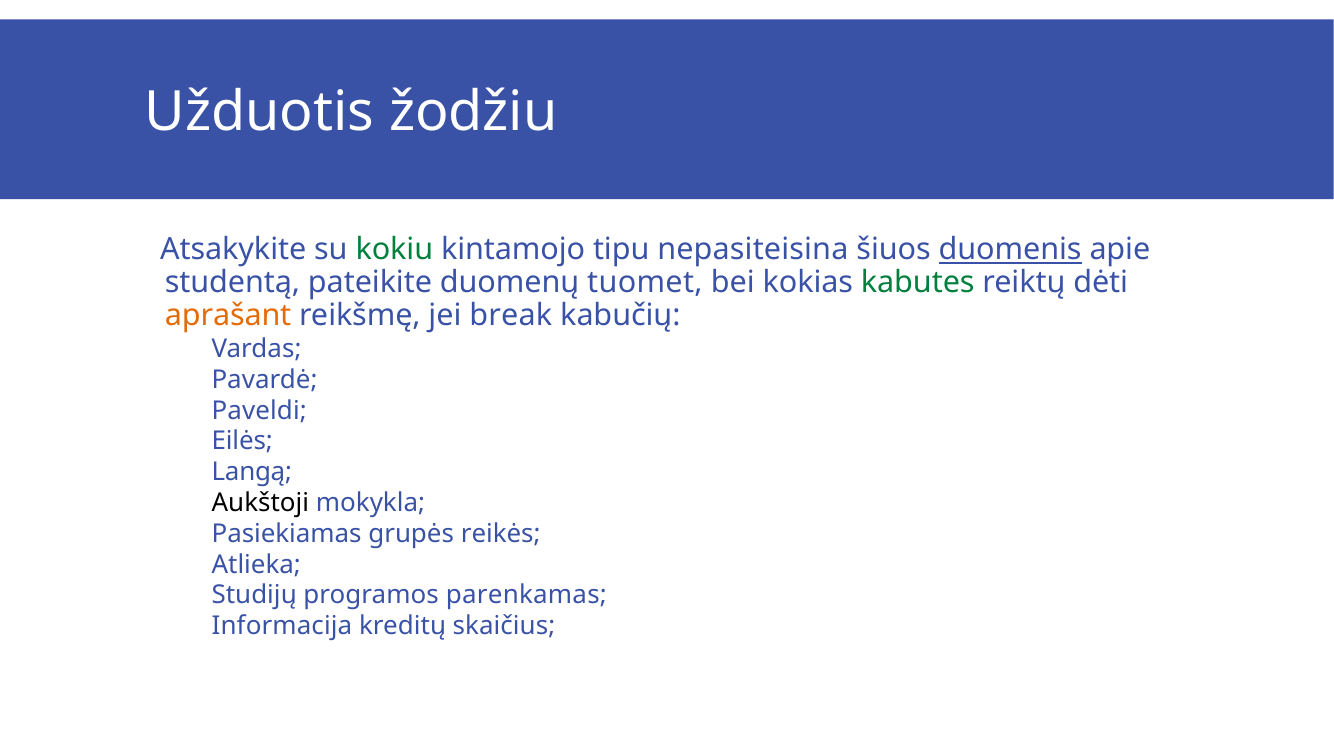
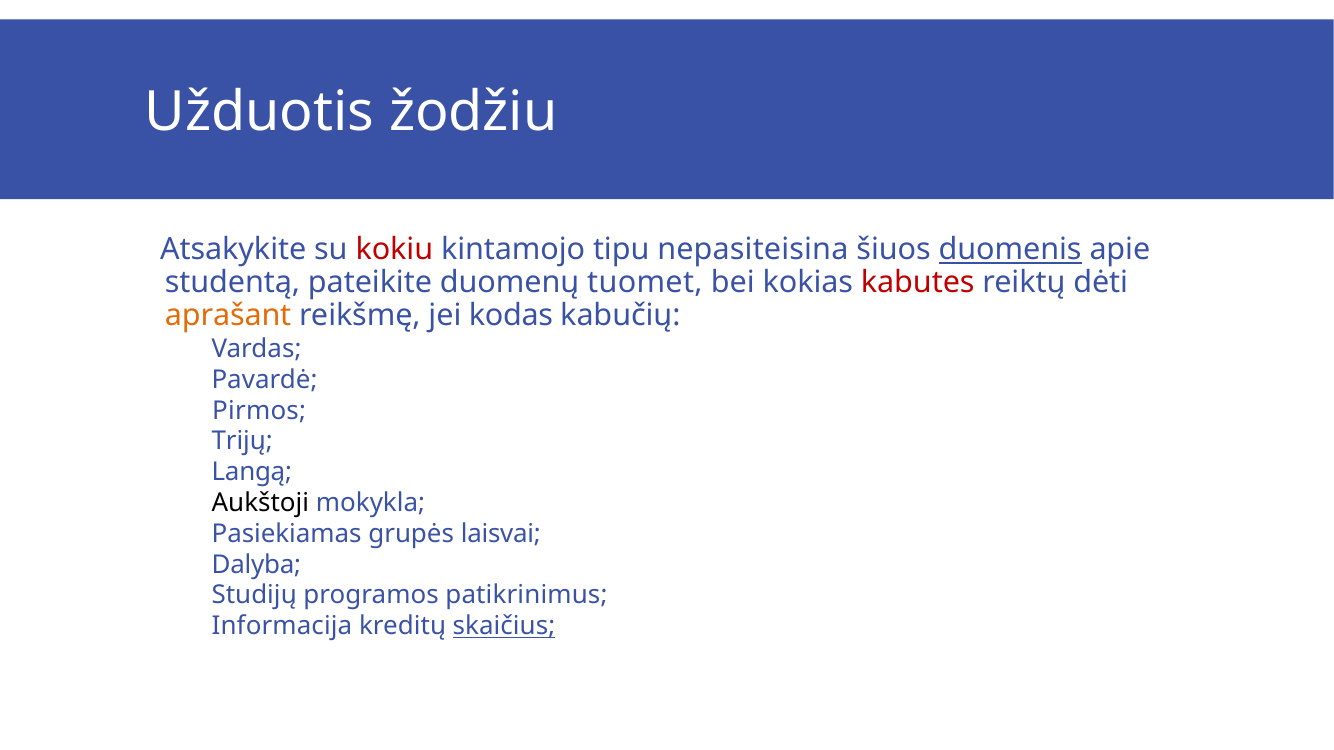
kokiu colour: green -> red
kabutes colour: green -> red
break: break -> kodas
Paveldi: Paveldi -> Pirmos
Eilės: Eilės -> Trijų
reikės: reikės -> laisvai
Atlieka: Atlieka -> Dalyba
parenkamas: parenkamas -> patikrinimus
skaičius underline: none -> present
